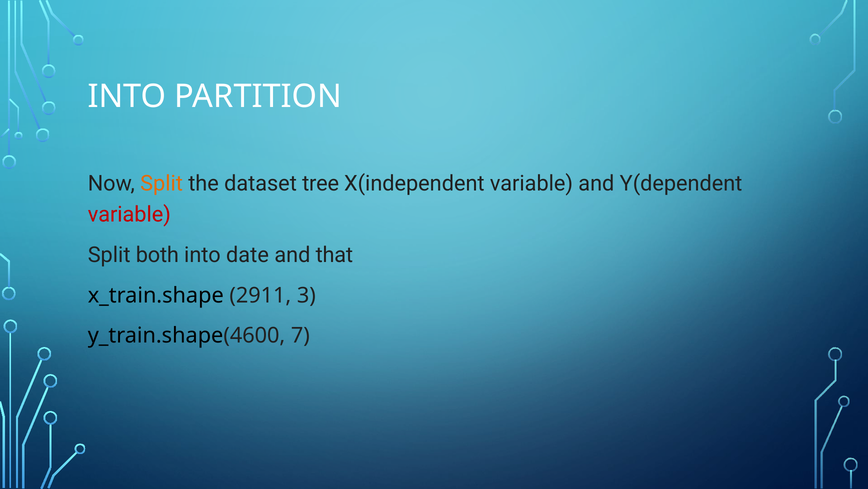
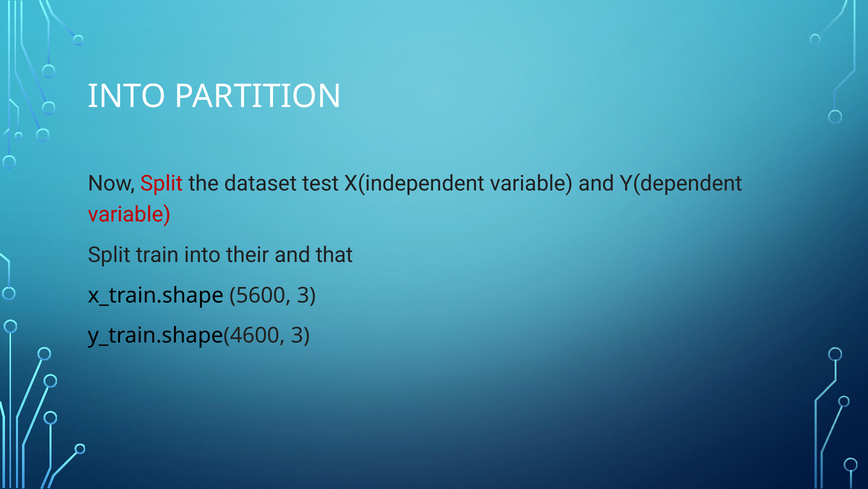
Split at (162, 183) colour: orange -> red
tree: tree -> test
both: both -> train
date: date -> their
2911: 2911 -> 5600
y_train.shape(4600 7: 7 -> 3
